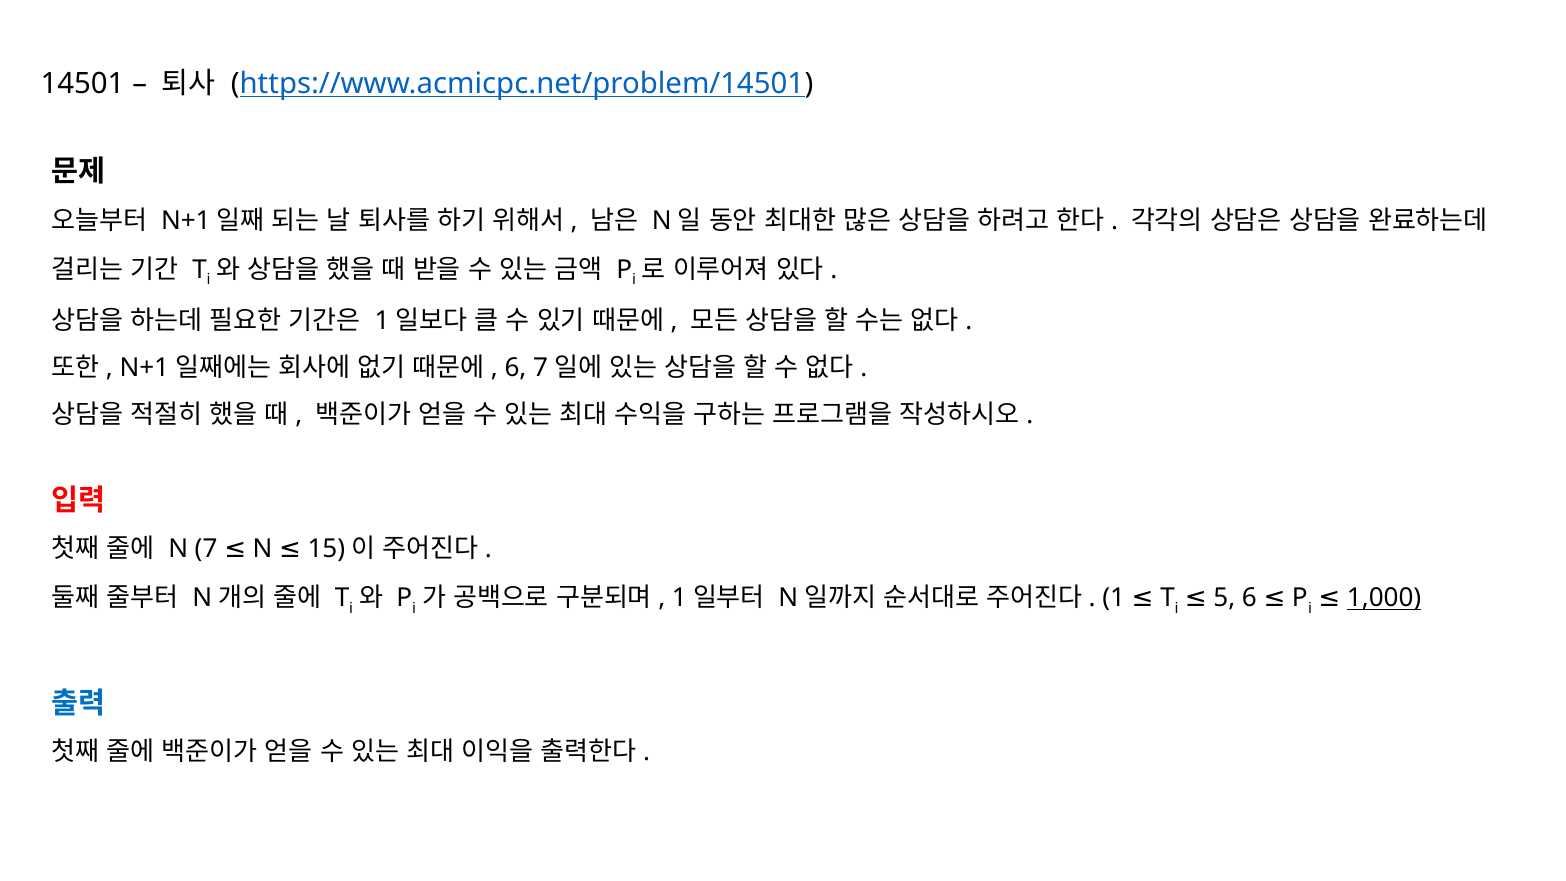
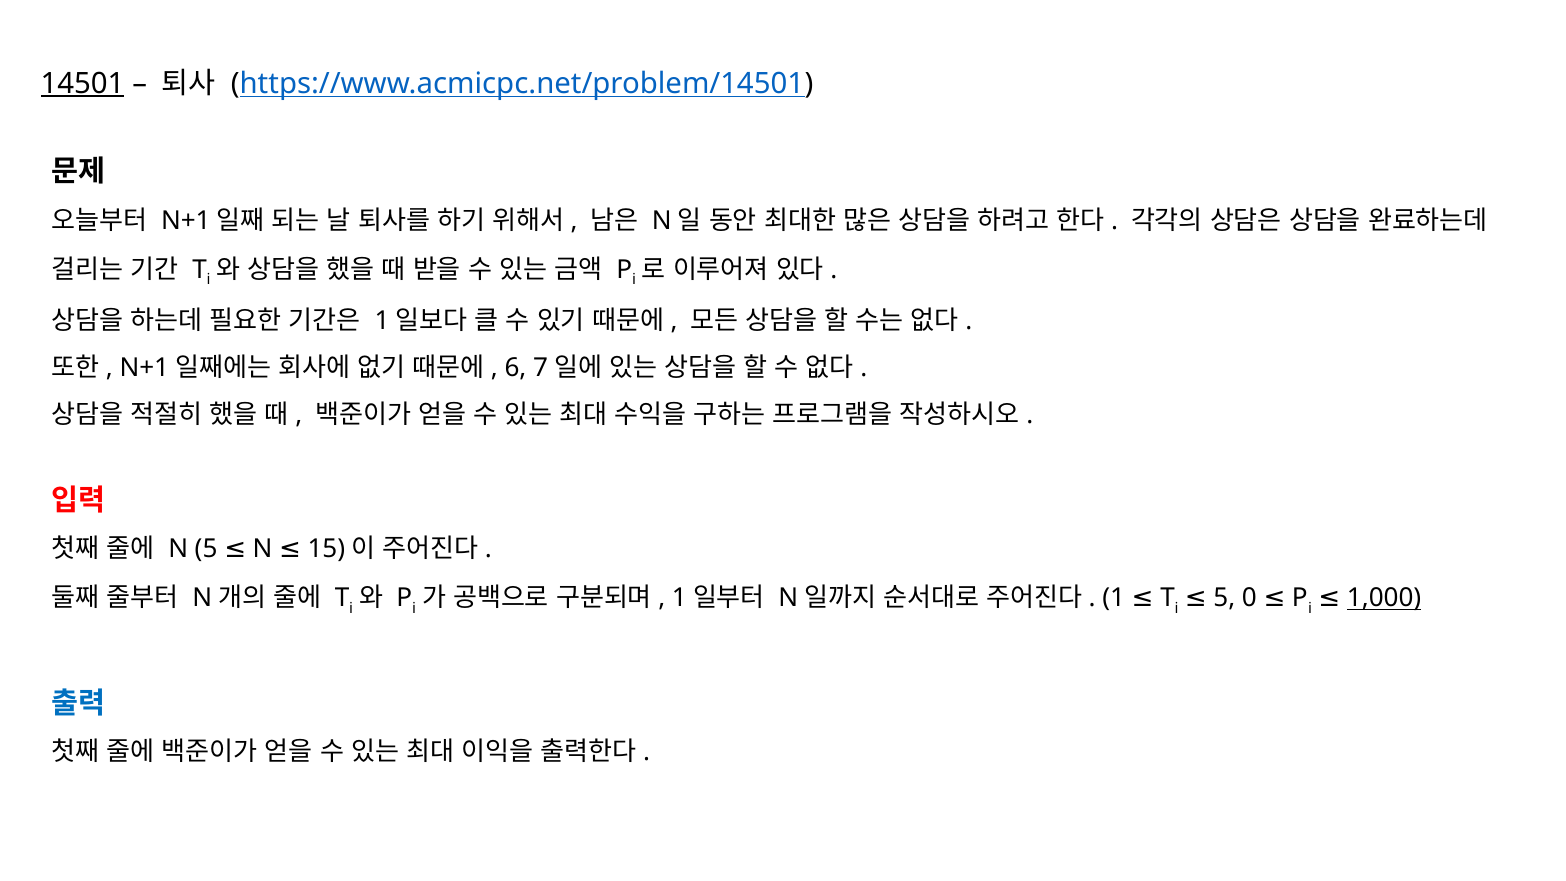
14501 underline: none -> present
N 7: 7 -> 5
5 6: 6 -> 0
